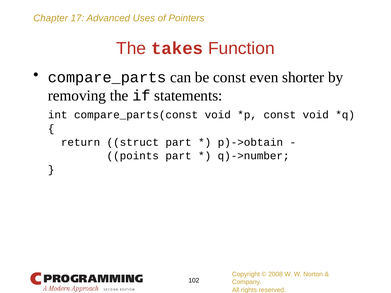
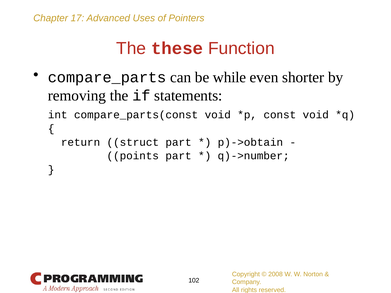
takes: takes -> these
be const: const -> while
